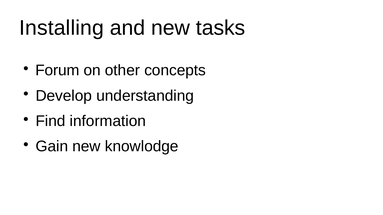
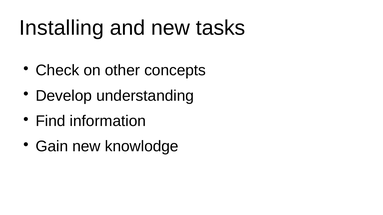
Forum: Forum -> Check
